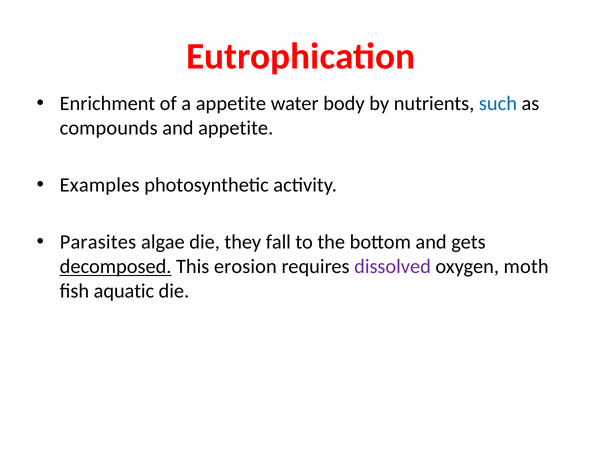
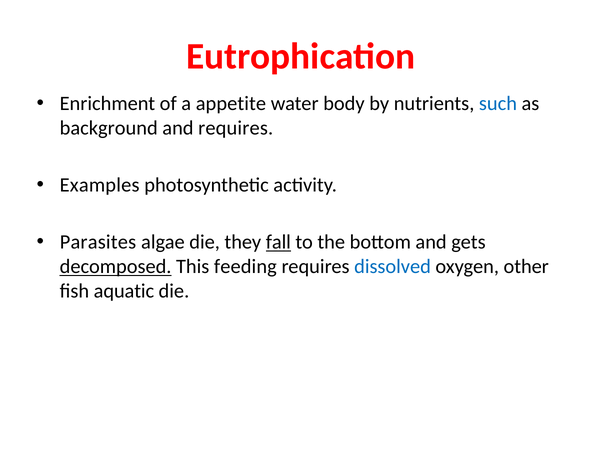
compounds: compounds -> background
and appetite: appetite -> requires
fall underline: none -> present
erosion: erosion -> feeding
dissolved colour: purple -> blue
moth: moth -> other
